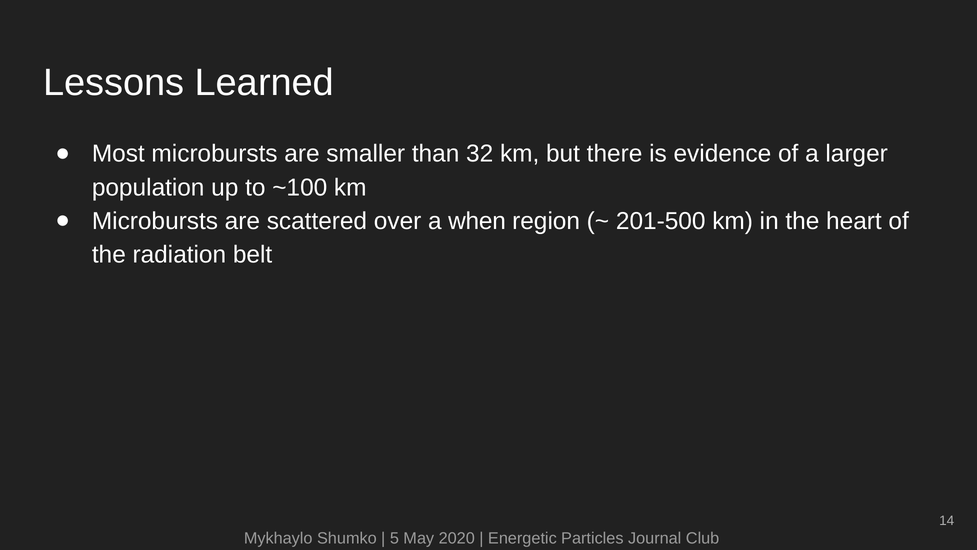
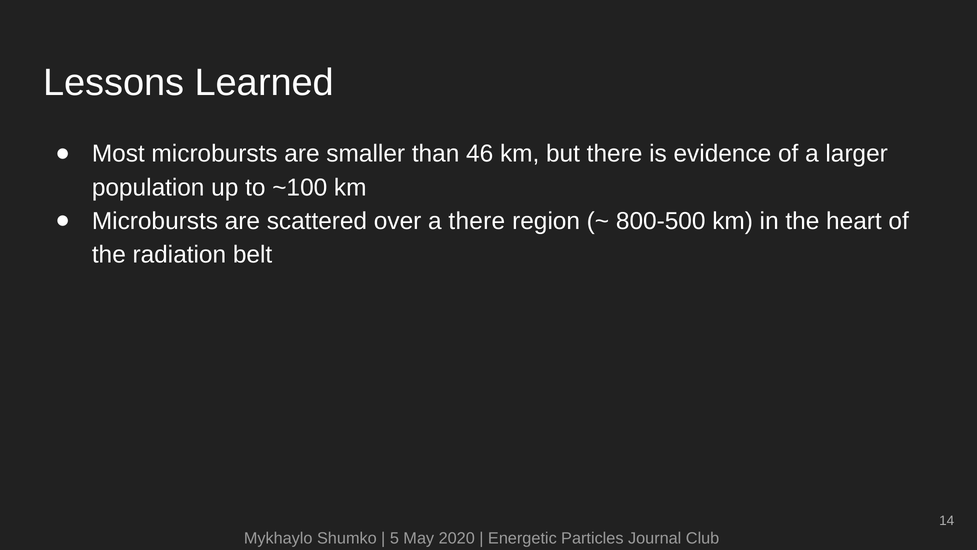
32: 32 -> 46
a when: when -> there
201-500: 201-500 -> 800-500
